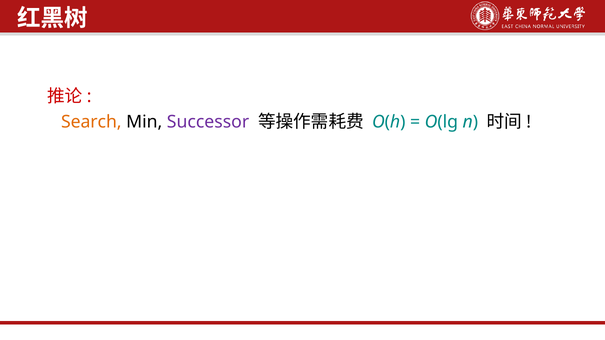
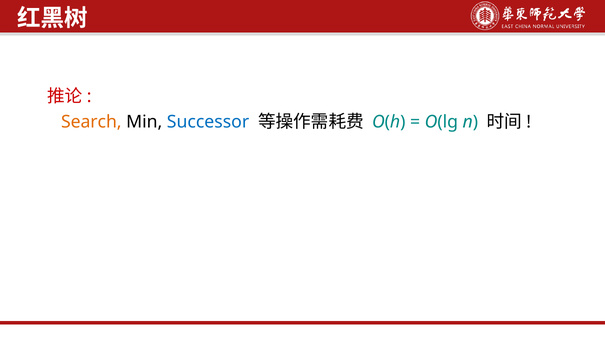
Successor colour: purple -> blue
